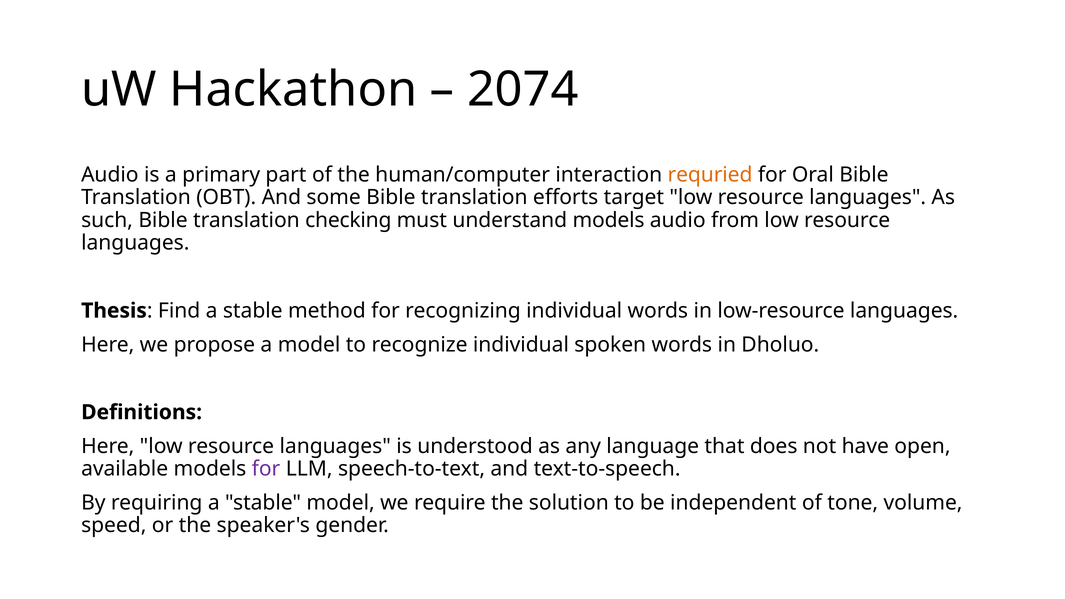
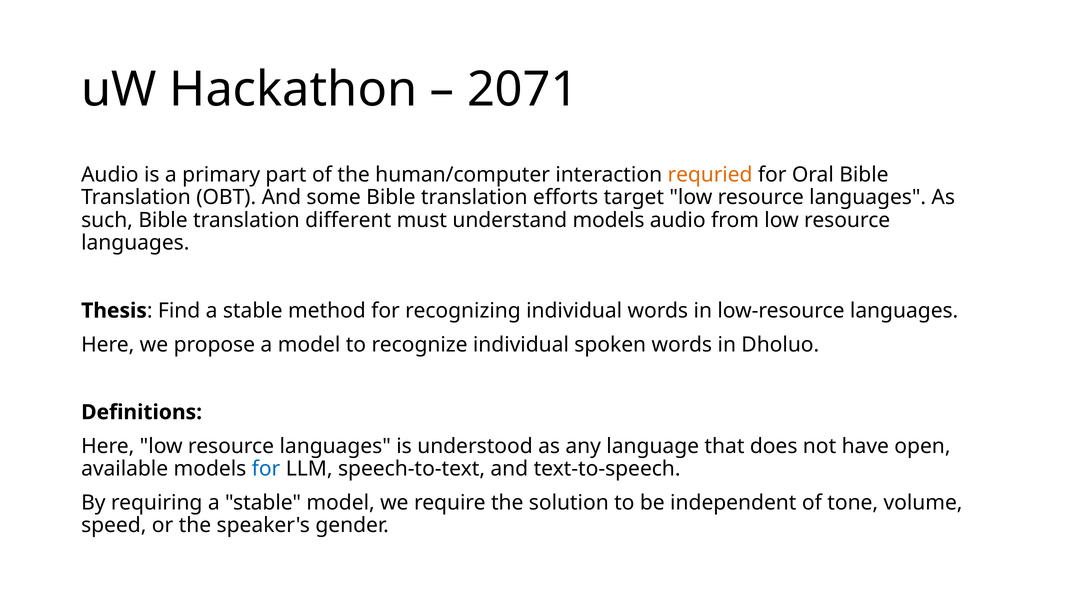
2074: 2074 -> 2071
checking: checking -> different
for at (266, 469) colour: purple -> blue
